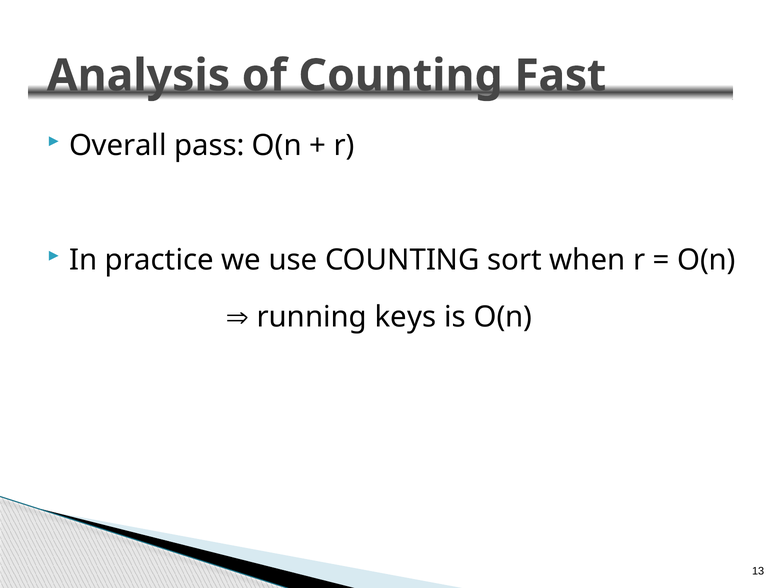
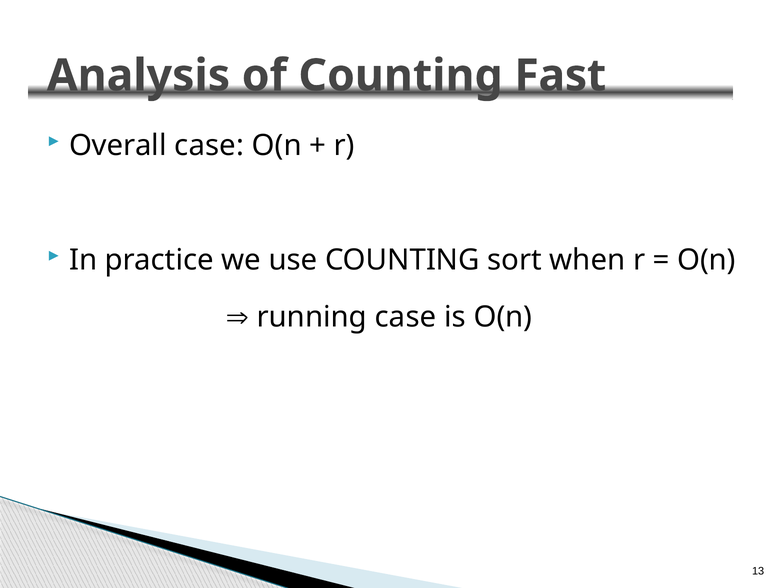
Overall pass: pass -> case
running keys: keys -> case
